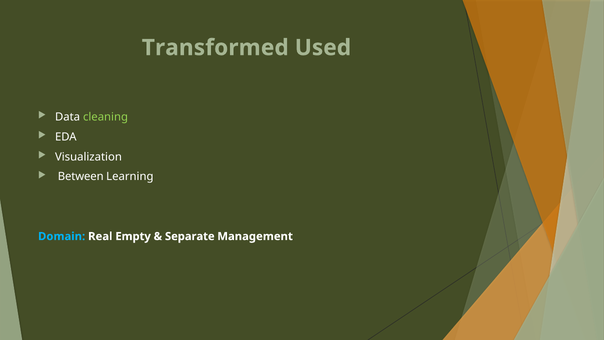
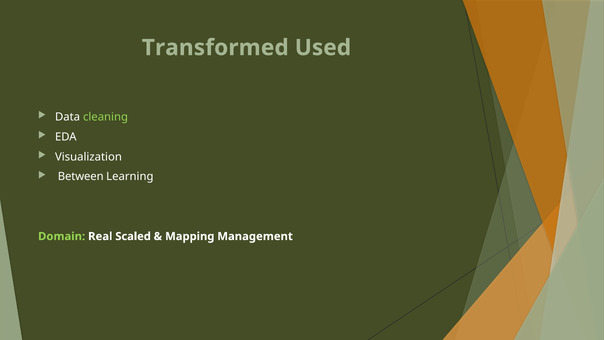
Domain colour: light blue -> light green
Empty: Empty -> Scaled
Separate: Separate -> Mapping
